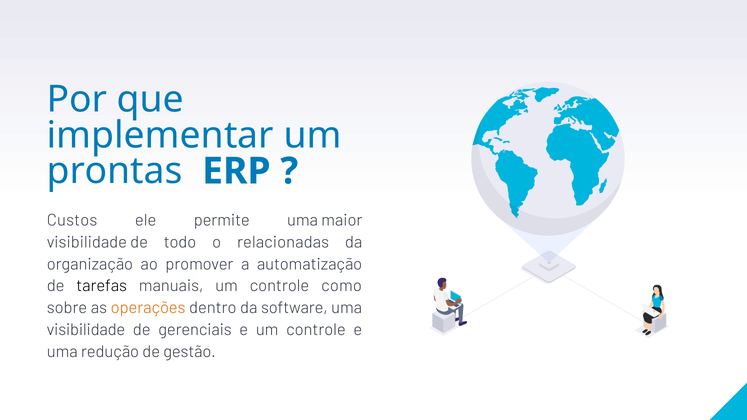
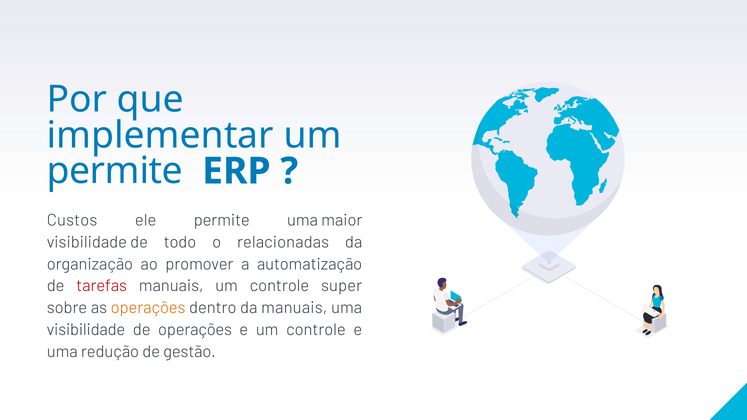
prontas at (115, 171): prontas -> permite
tarefas colour: black -> red
como: como -> super
da software: software -> manuais
de gerenciais: gerenciais -> operações
